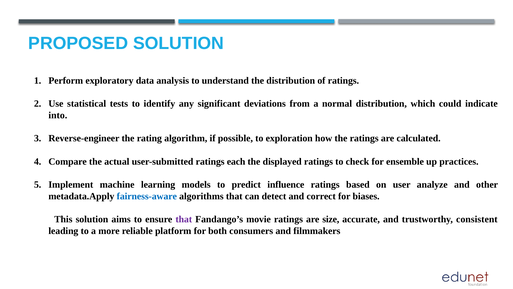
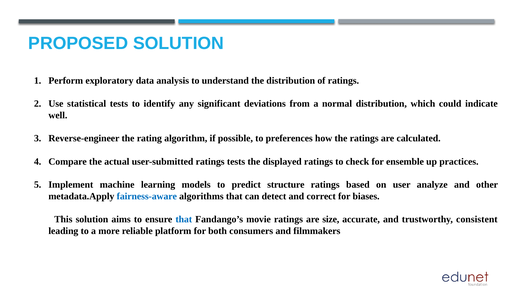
into: into -> well
exploration: exploration -> preferences
ratings each: each -> tests
influence: influence -> structure
that at (184, 219) colour: purple -> blue
